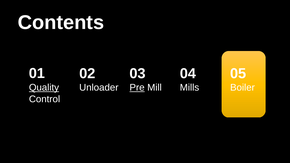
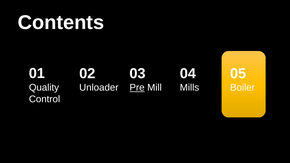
Quality underline: present -> none
